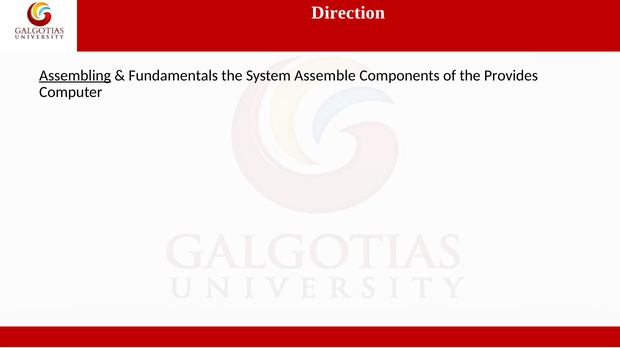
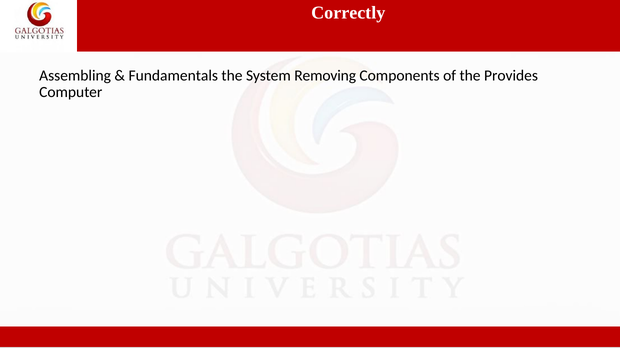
Direction: Direction -> Correctly
Assembling underline: present -> none
Assemble: Assemble -> Removing
